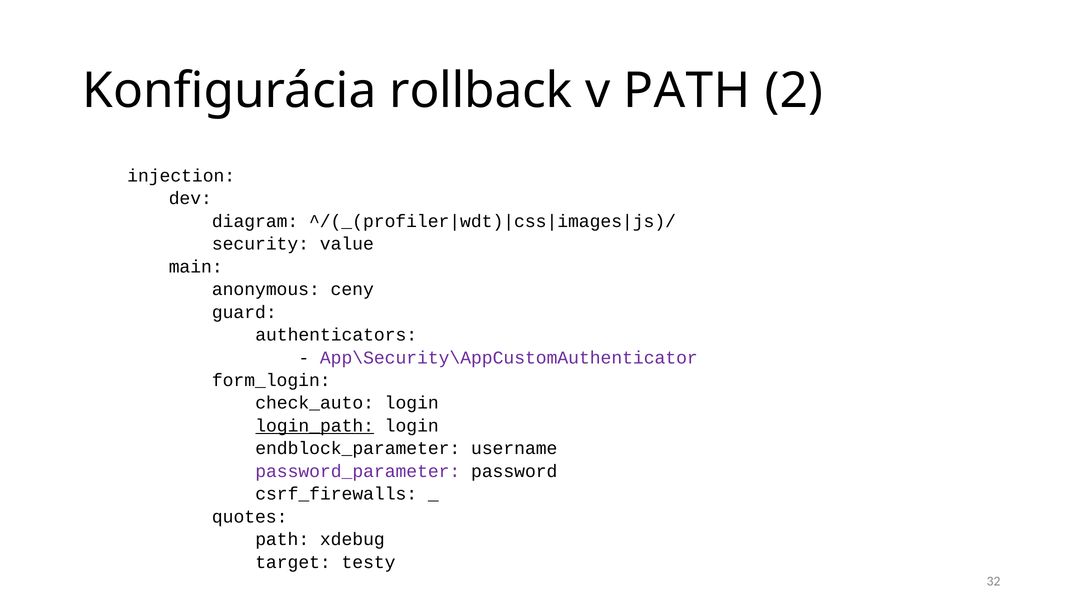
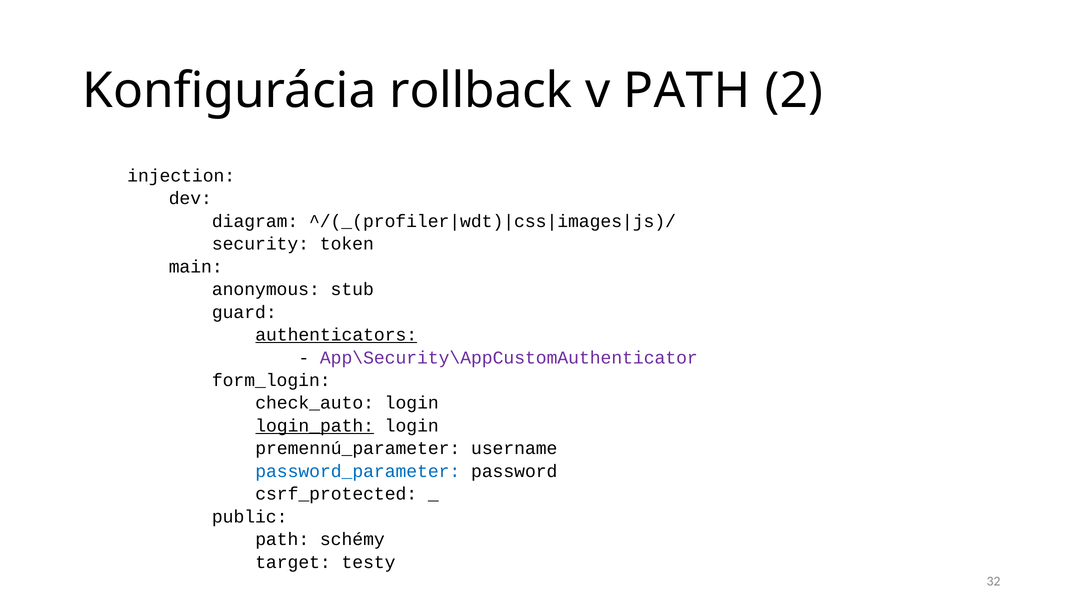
value: value -> token
ceny: ceny -> stub
authenticators underline: none -> present
endblock_parameter: endblock_parameter -> premennú_parameter
password_parameter colour: purple -> blue
csrf_firewalls: csrf_firewalls -> csrf_protected
quotes: quotes -> public
xdebug: xdebug -> schémy
